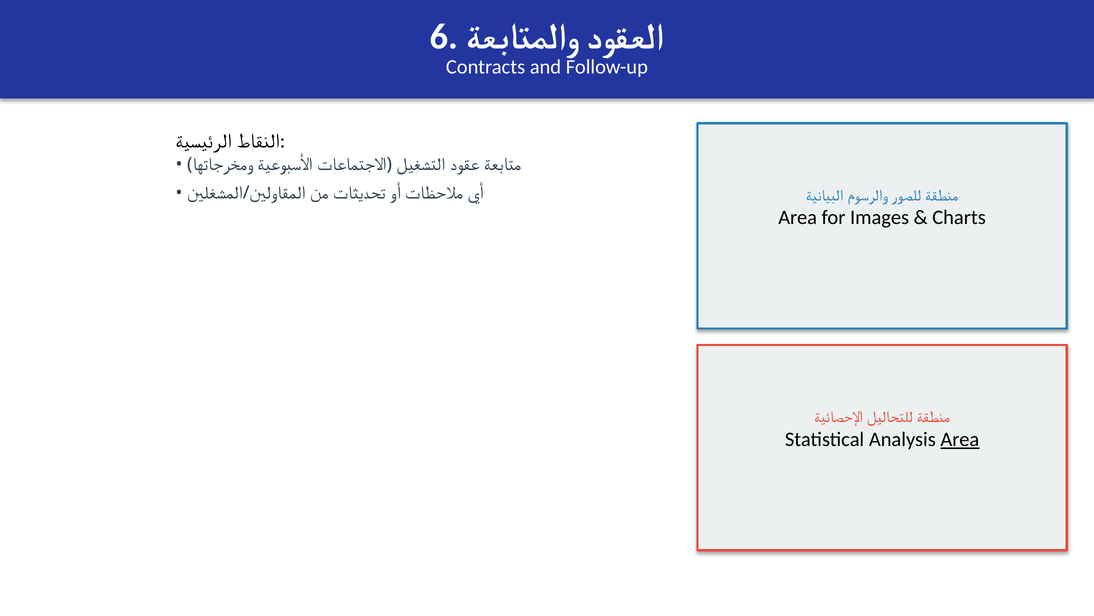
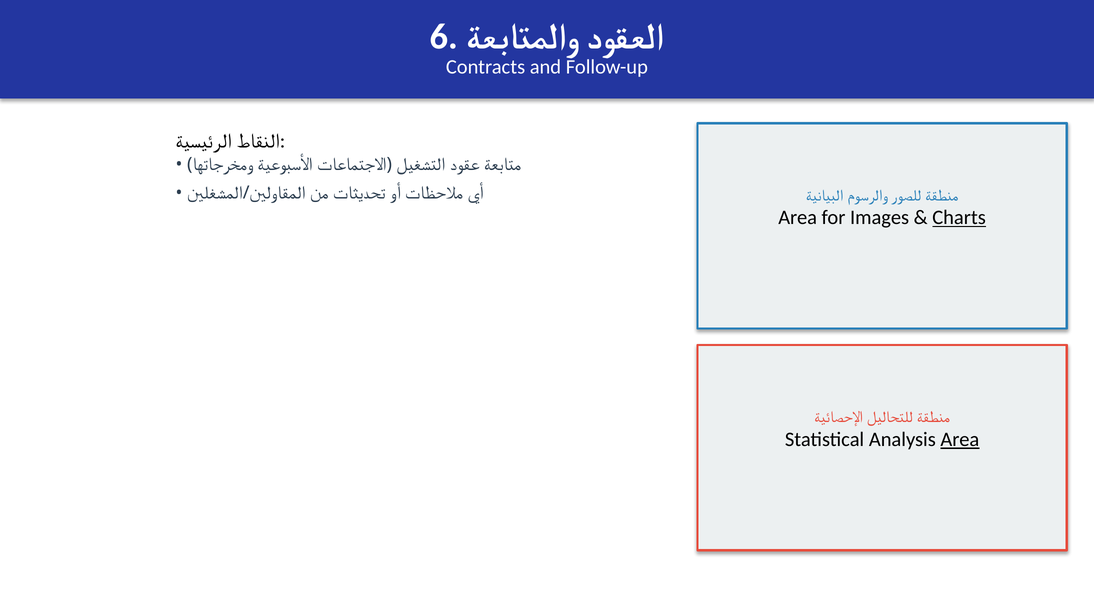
Charts underline: none -> present
